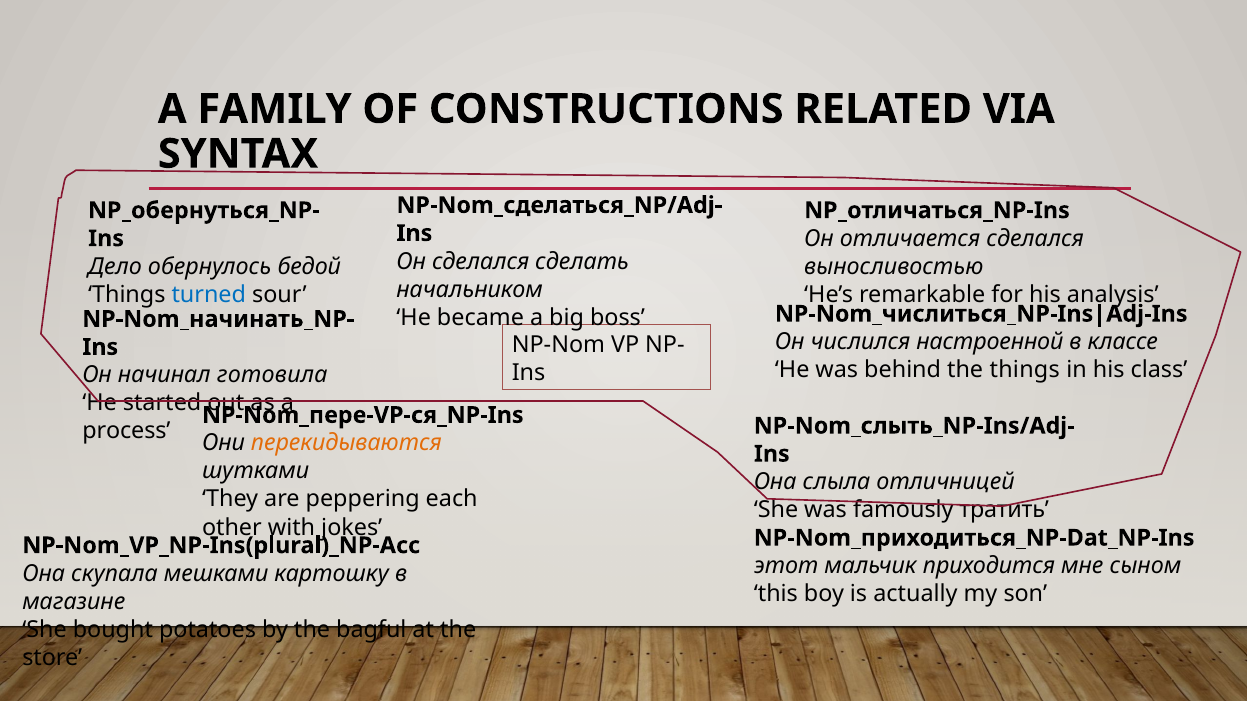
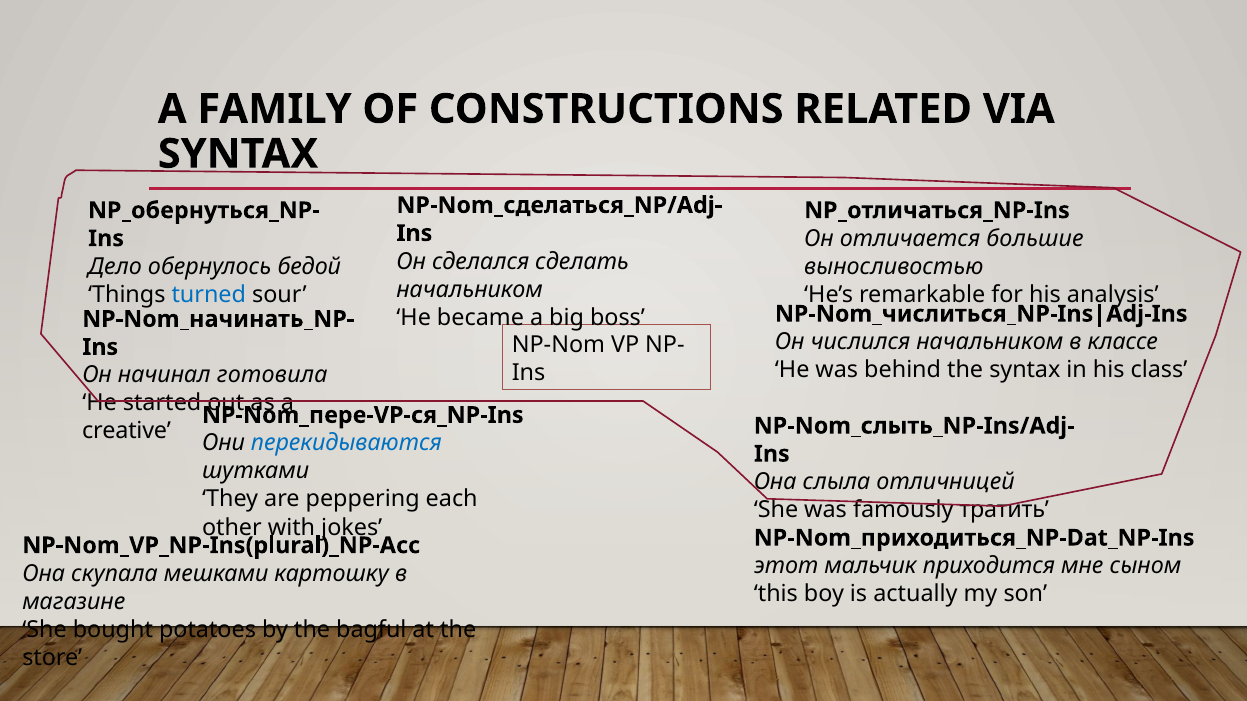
отличается сделался: сделался -> большие
числился настроенной: настроенной -> начальником
the things: things -> syntax
process: process -> creative
перекидываются colour: orange -> blue
